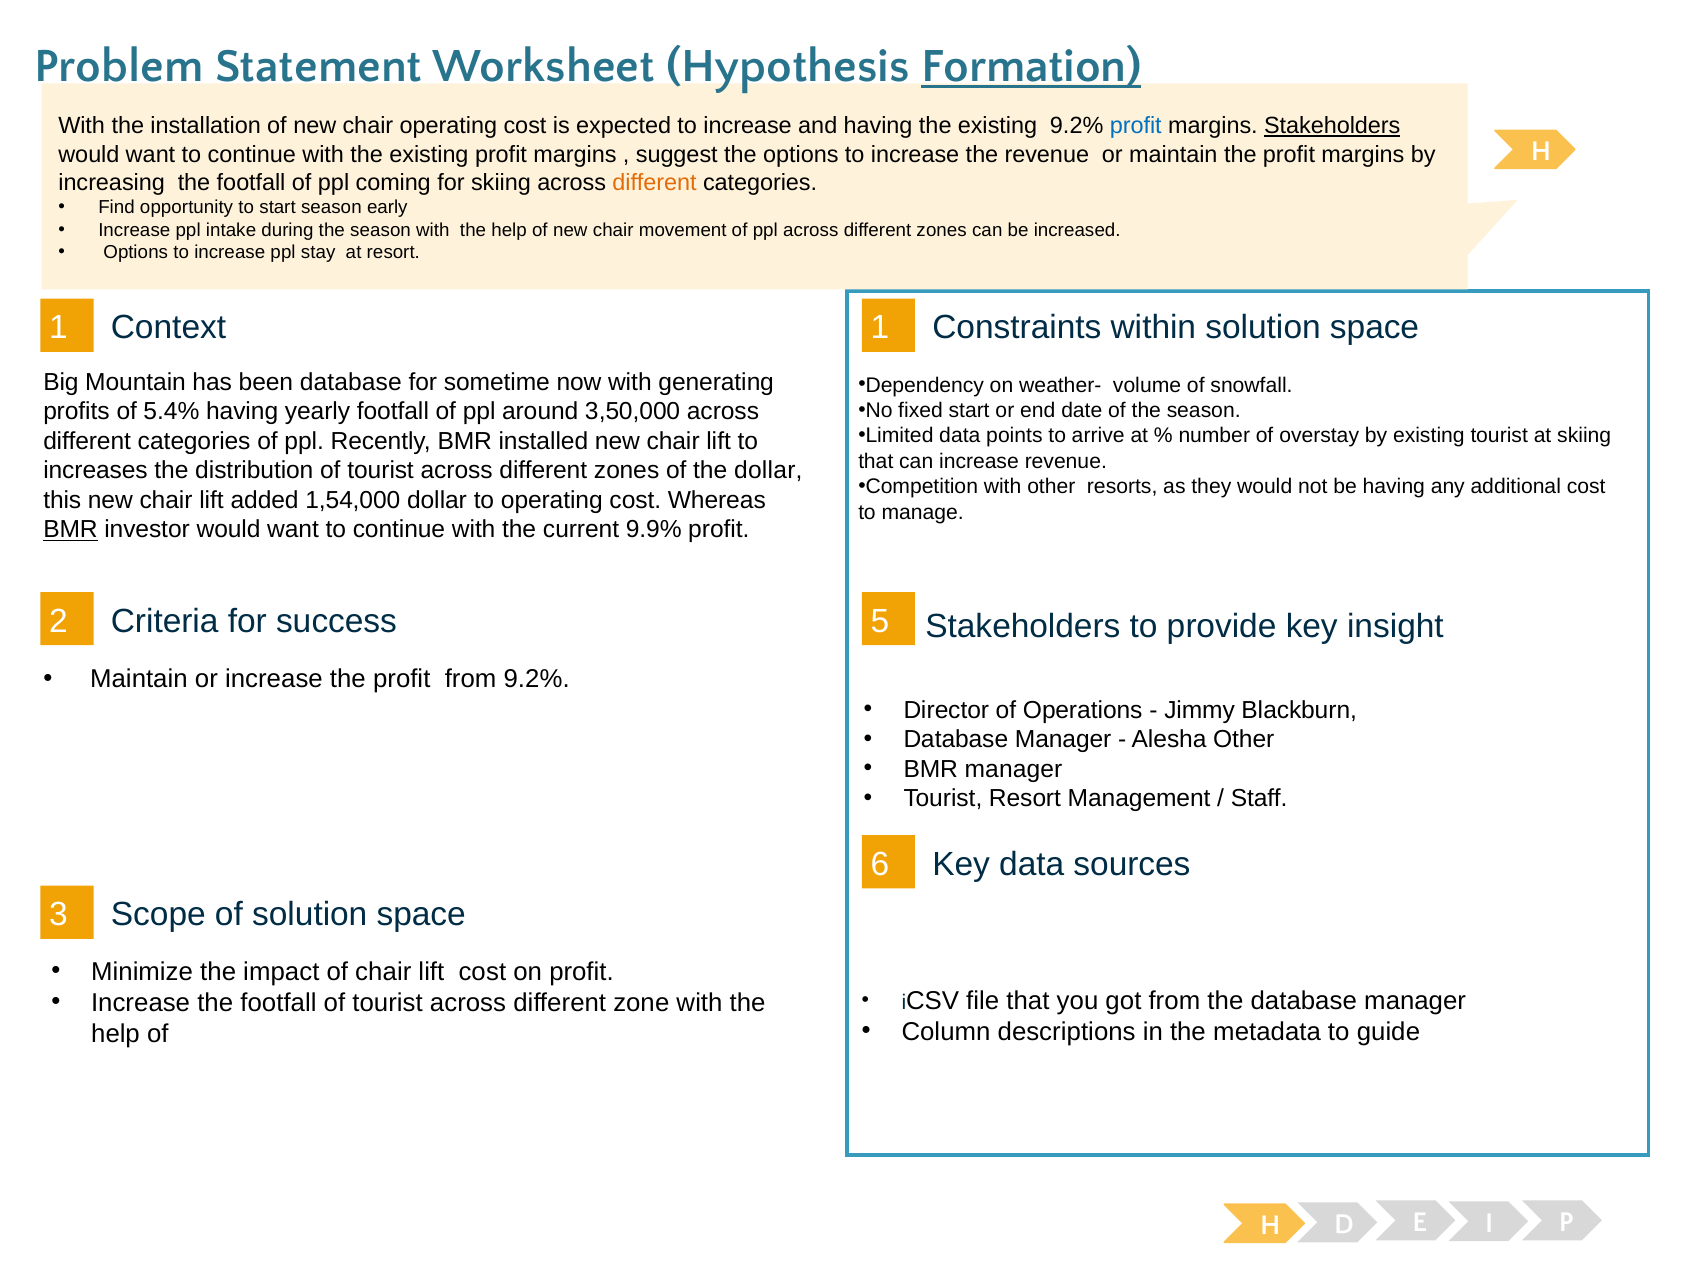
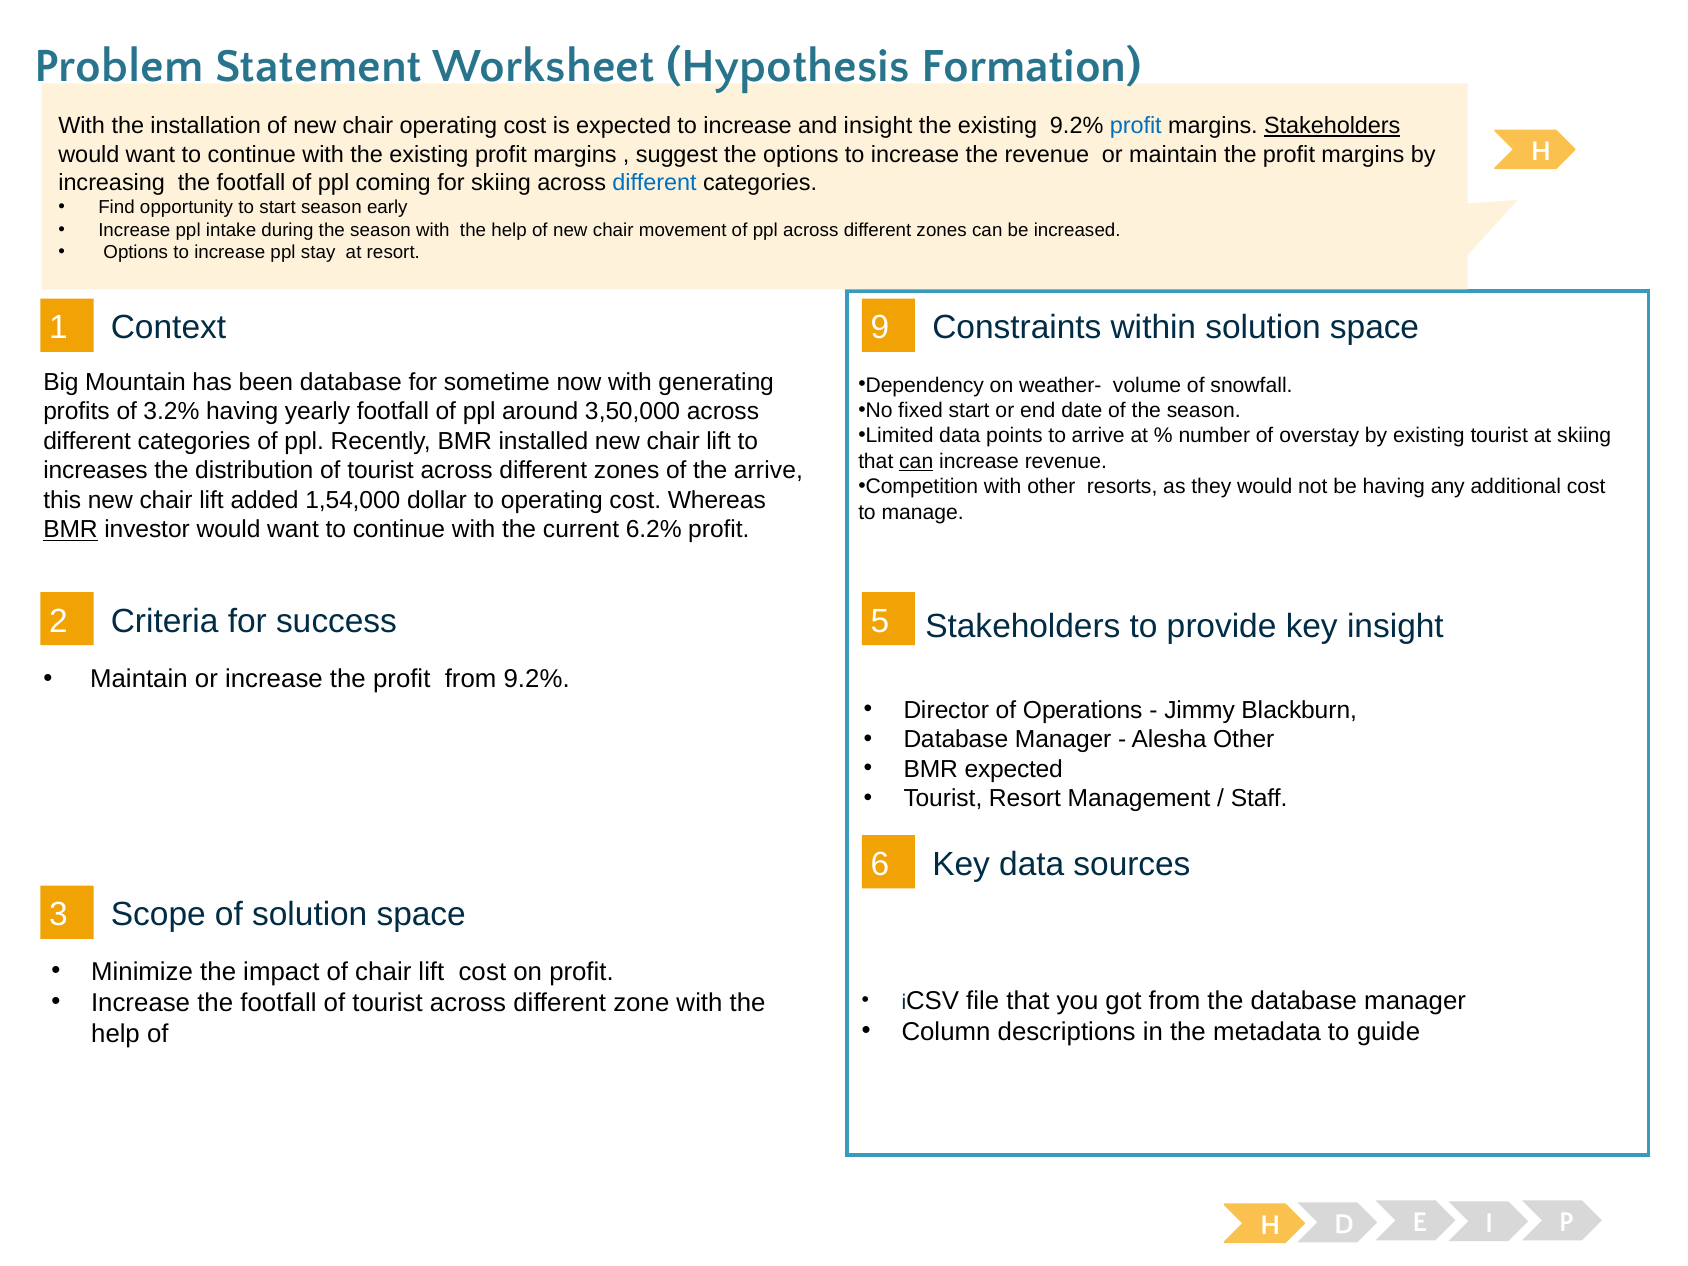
Formation underline: present -> none
and having: having -> insight
different at (655, 182) colour: orange -> blue
1 1: 1 -> 9
5.4%: 5.4% -> 3.2%
can at (916, 461) underline: none -> present
the dollar: dollar -> arrive
9.9%: 9.9% -> 6.2%
BMR manager: manager -> expected
